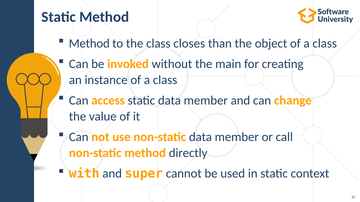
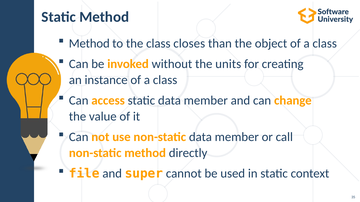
main: main -> units
with: with -> file
